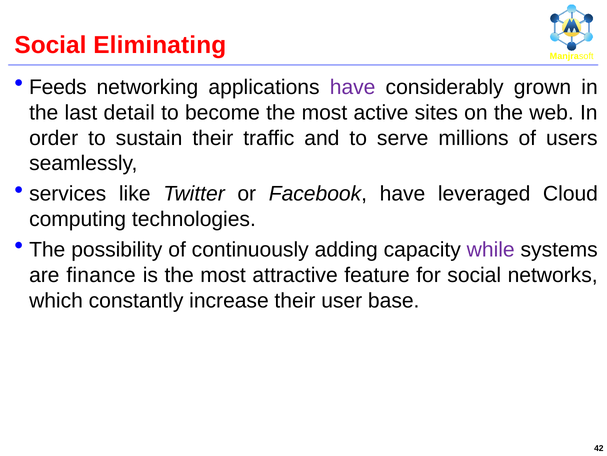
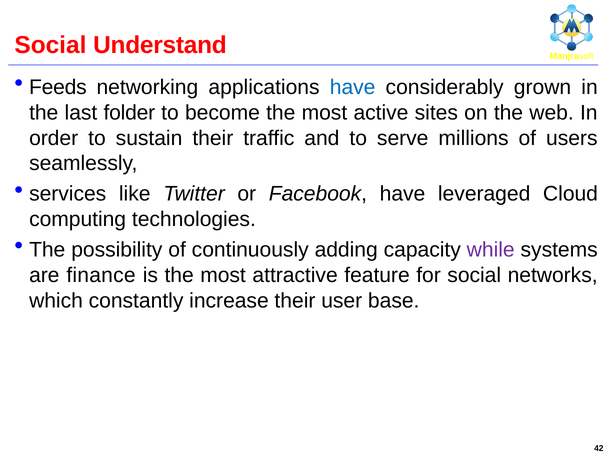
Eliminating: Eliminating -> Understand
have at (353, 87) colour: purple -> blue
detail: detail -> folder
